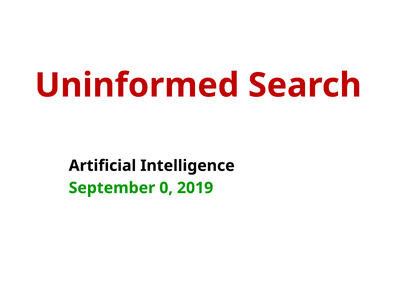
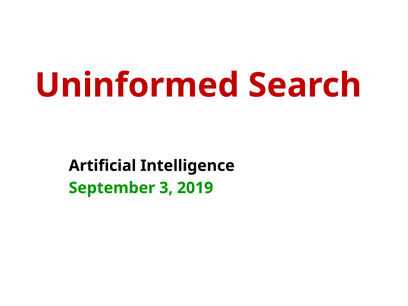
0: 0 -> 3
